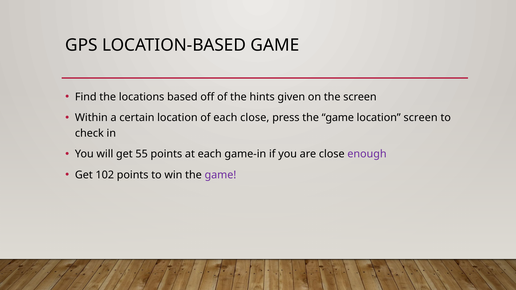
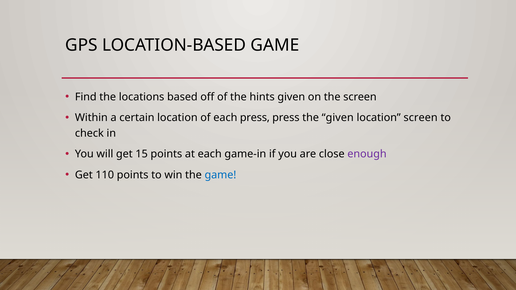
each close: close -> press
press the game: game -> given
55: 55 -> 15
102: 102 -> 110
game at (220, 175) colour: purple -> blue
